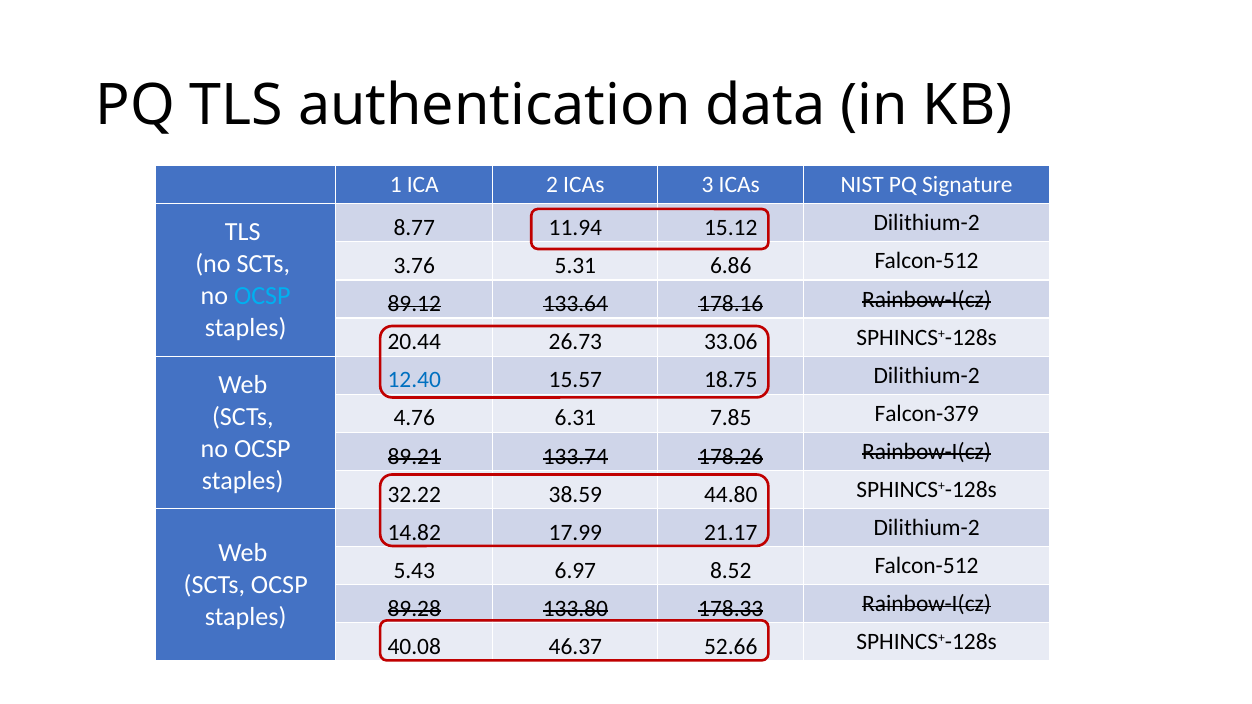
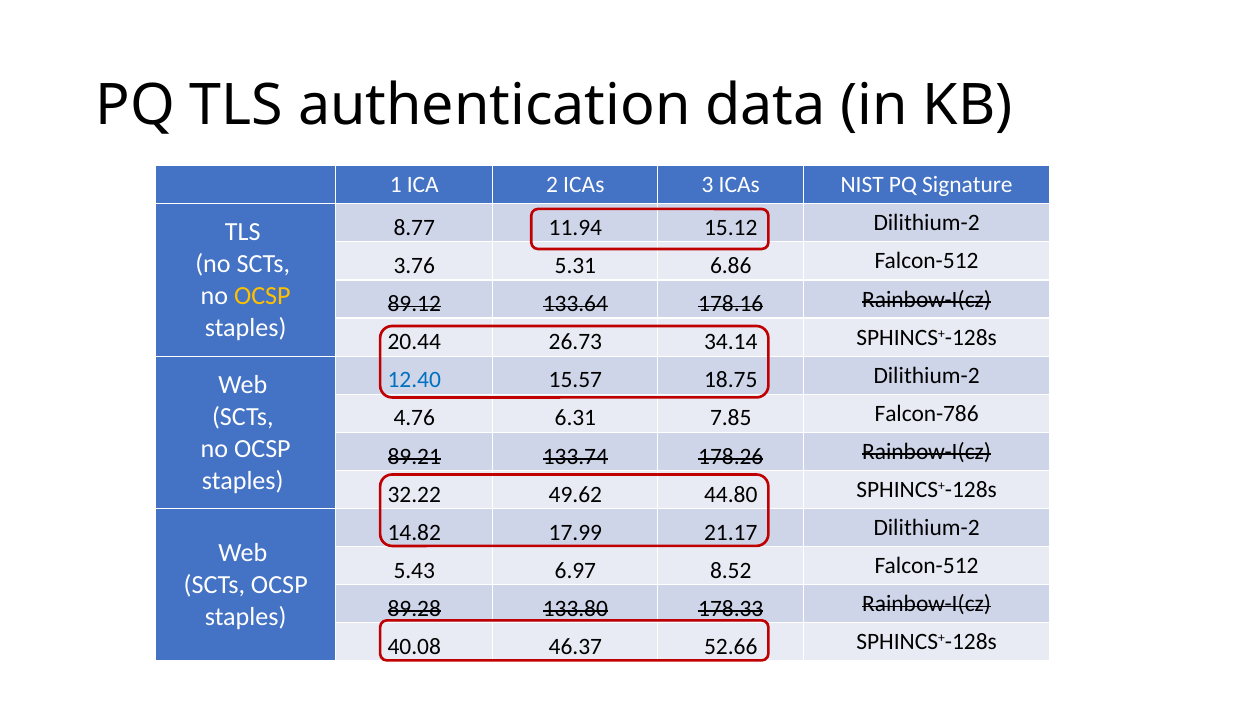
OCSP at (262, 296) colour: light blue -> yellow
33.06: 33.06 -> 34.14
Falcon-379: Falcon-379 -> Falcon-786
38.59: 38.59 -> 49.62
